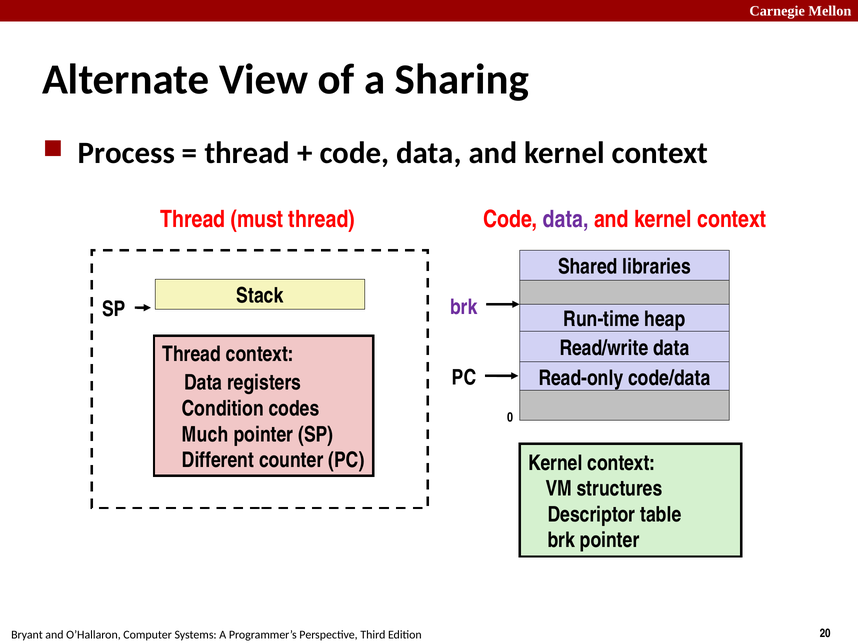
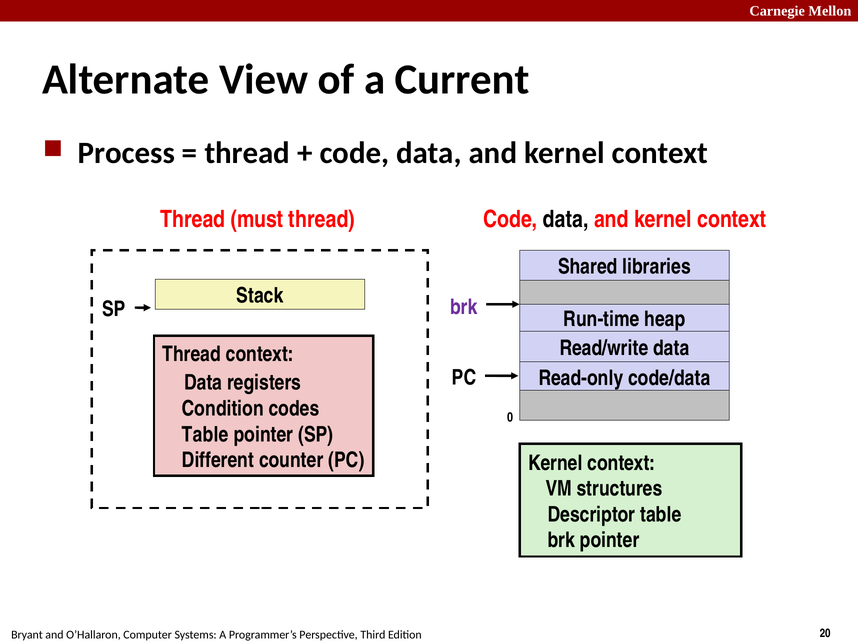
Sharing: Sharing -> Current
data at (566, 219) colour: purple -> black
Much at (205, 434): Much -> Table
